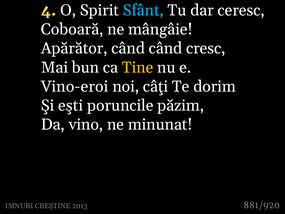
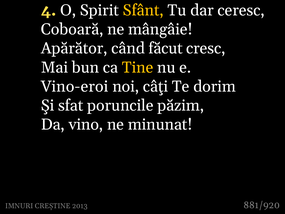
Sfânt colour: light blue -> yellow
când când: când -> făcut
eşti: eşti -> sfat
